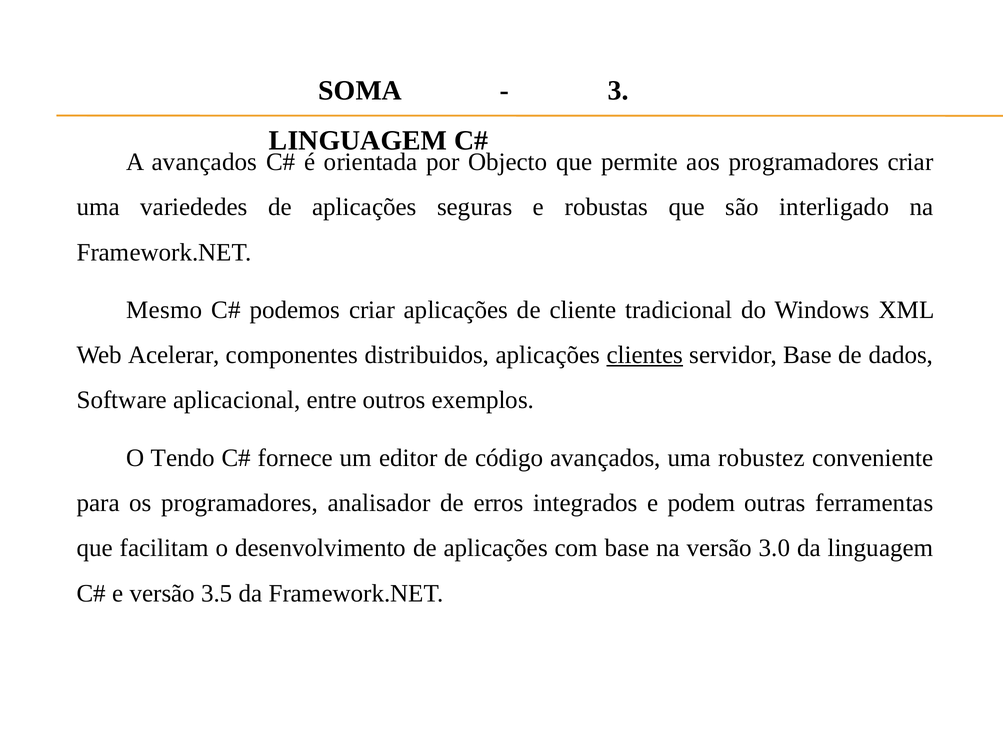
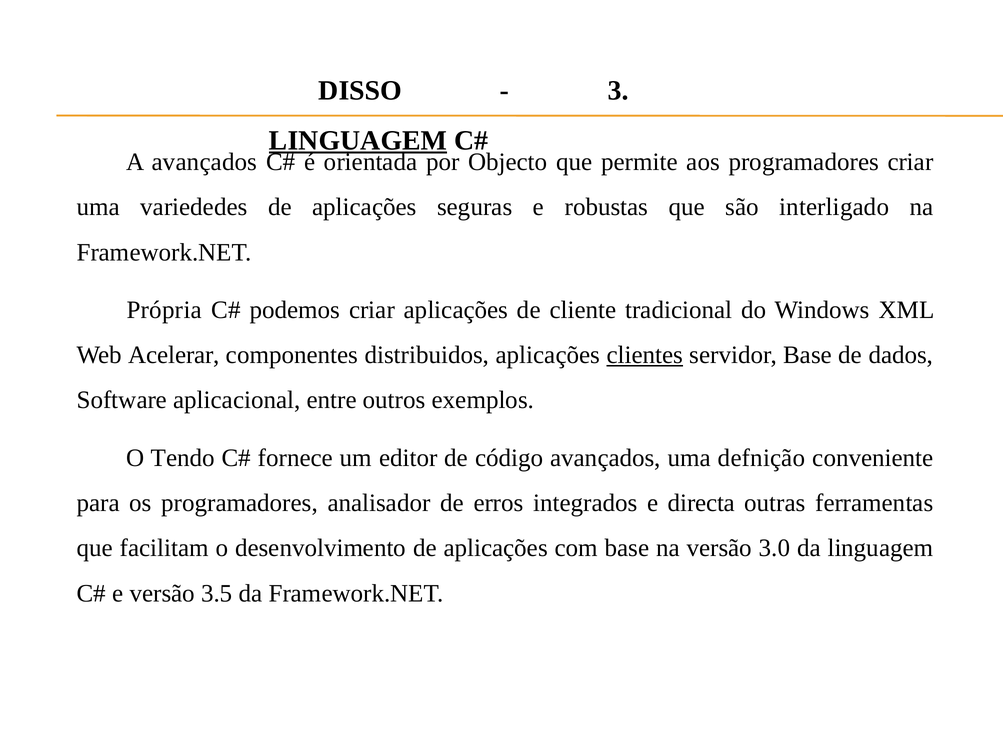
SOMA: SOMA -> DISSO
LINGUAGEM at (358, 141) underline: none -> present
Mesmo: Mesmo -> Própria
robustez: robustez -> defnição
podem: podem -> directa
